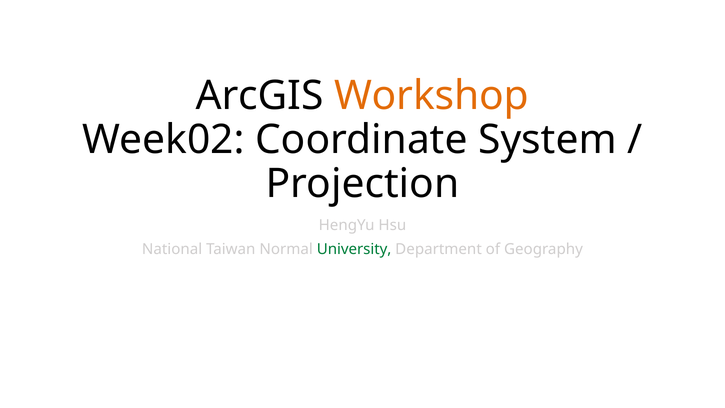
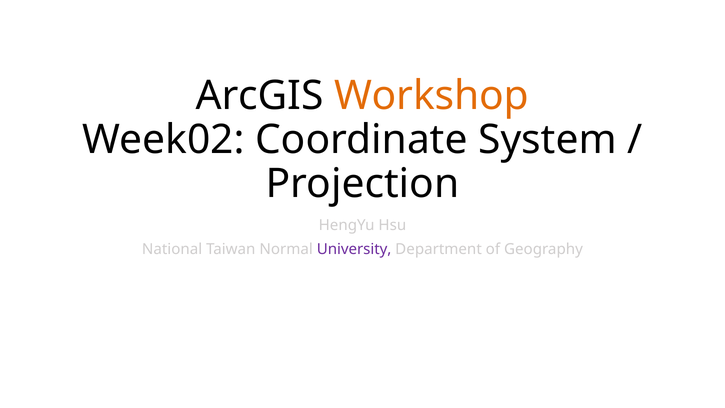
University colour: green -> purple
